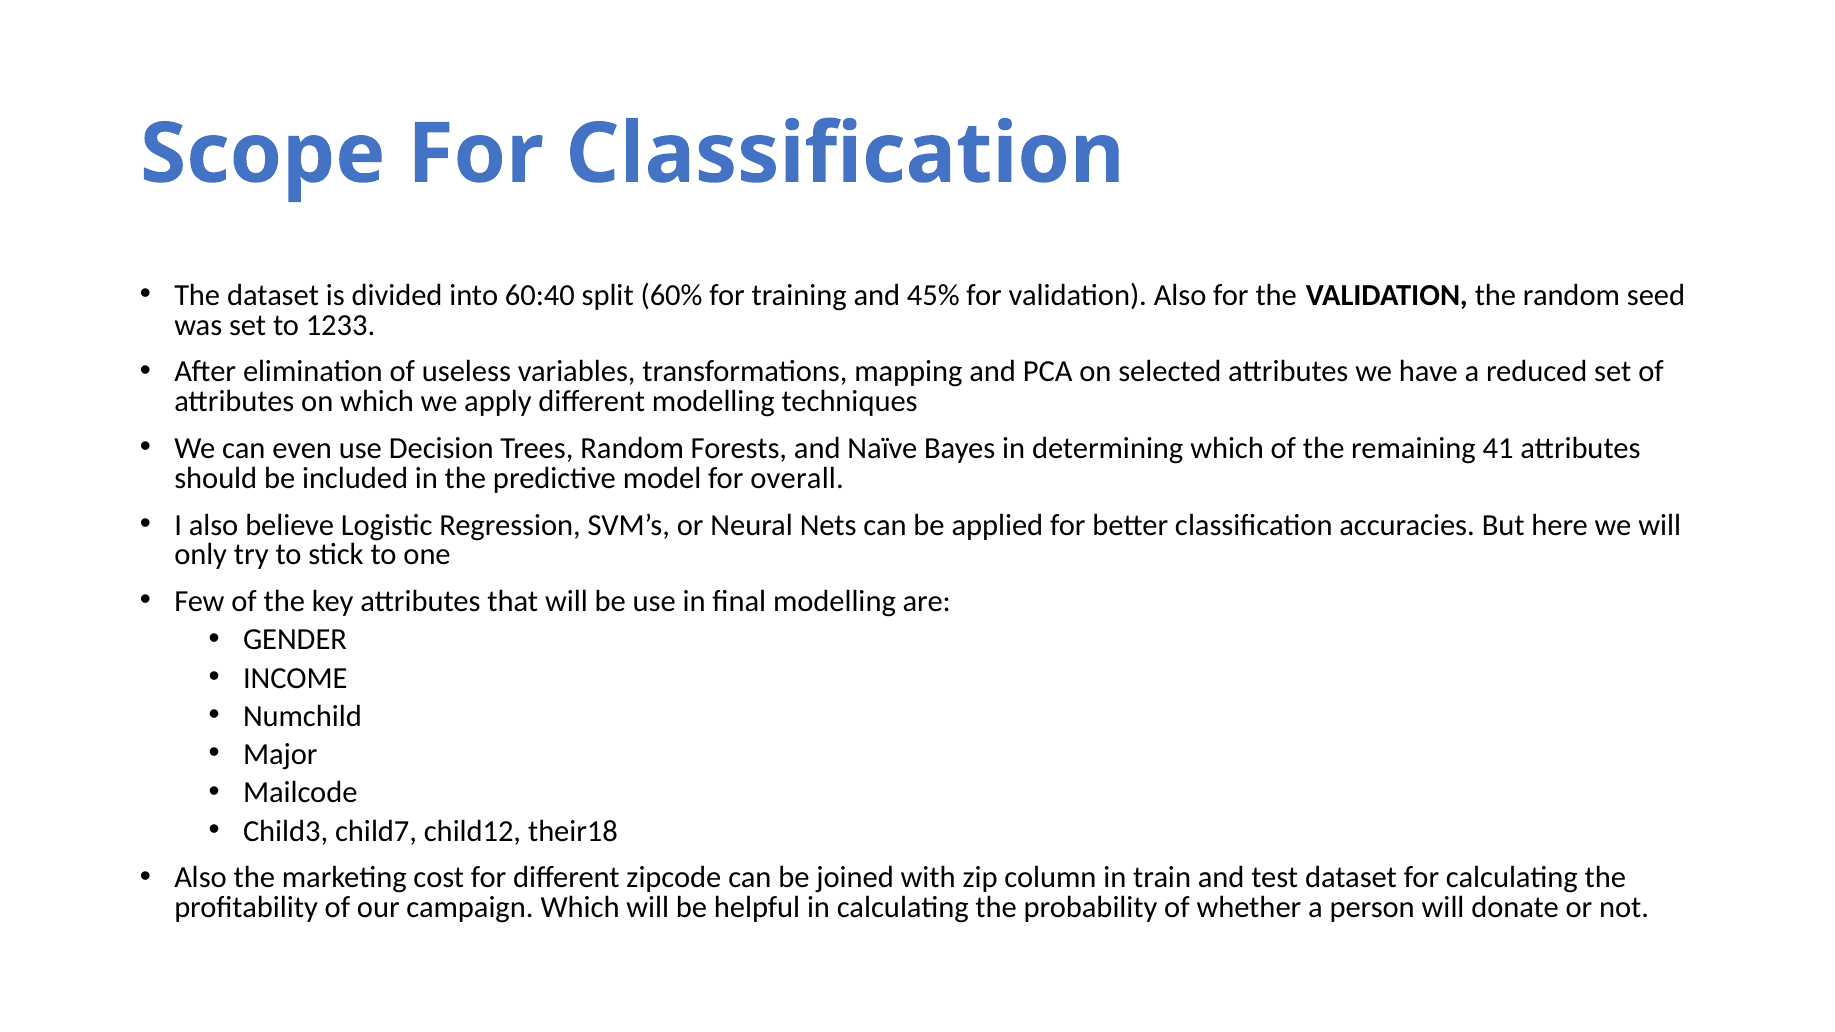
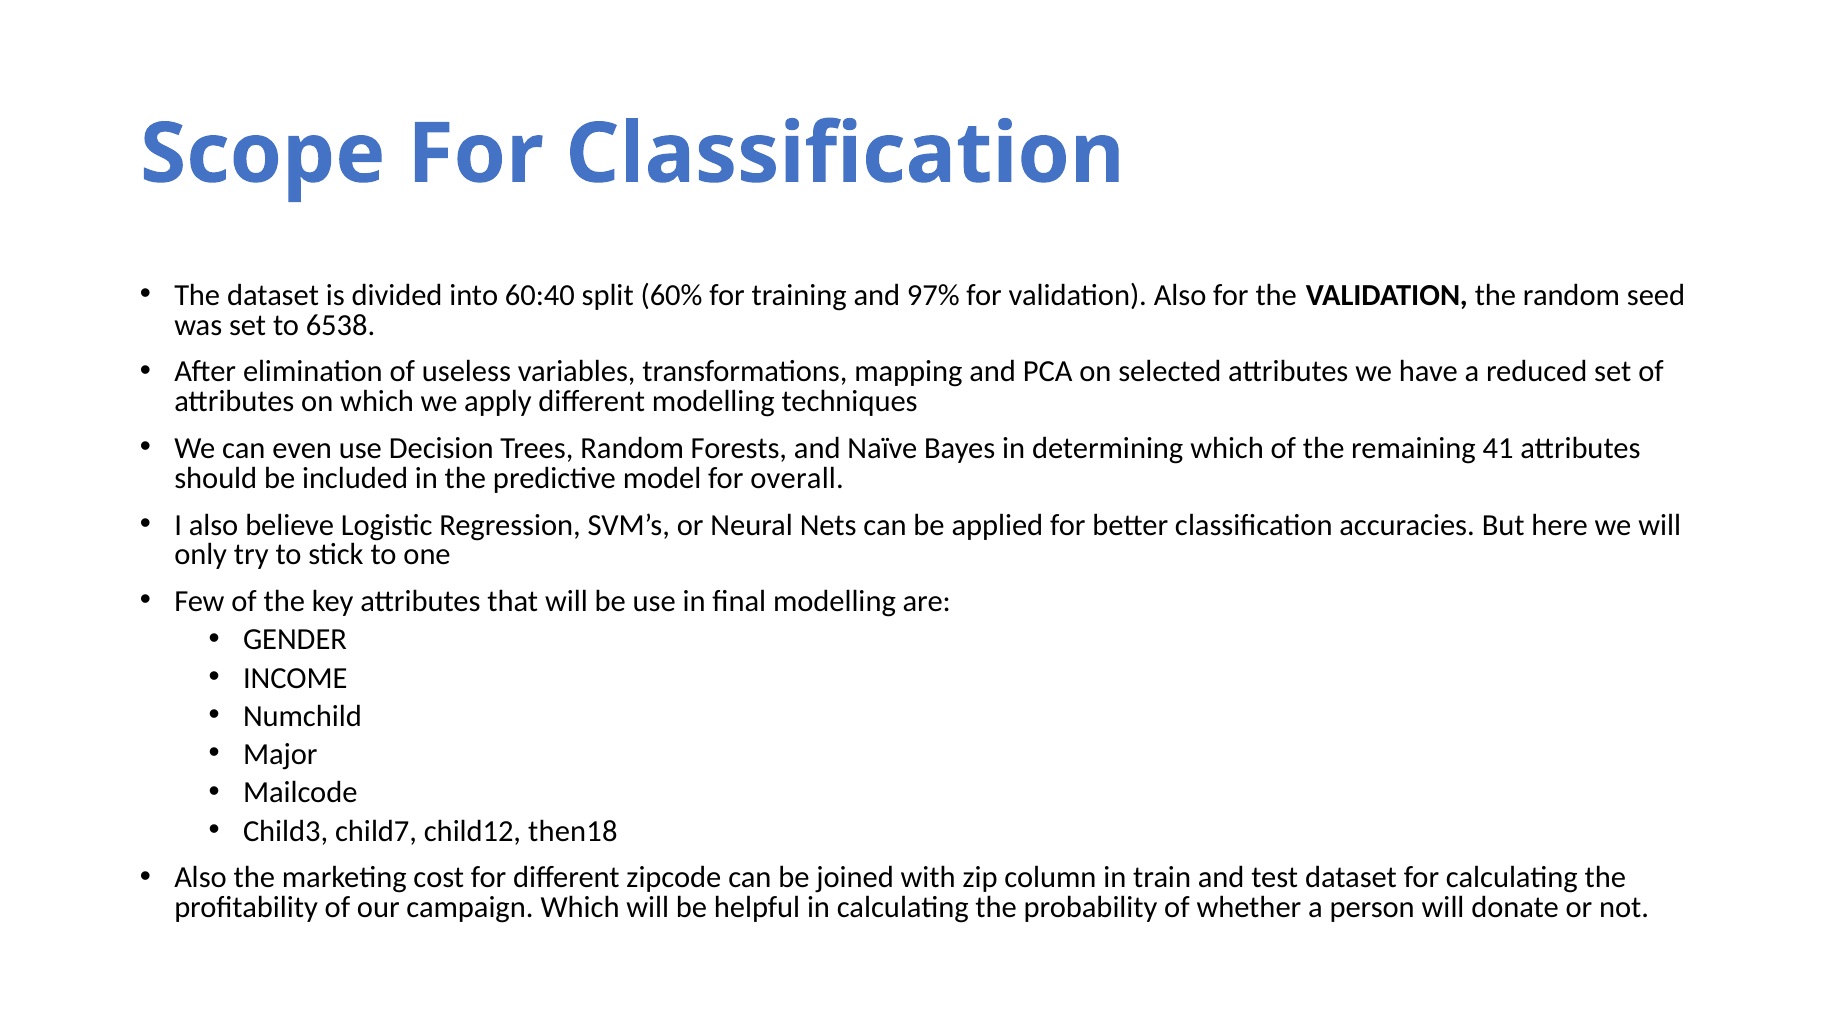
45%: 45% -> 97%
1233: 1233 -> 6538
their18: their18 -> then18
